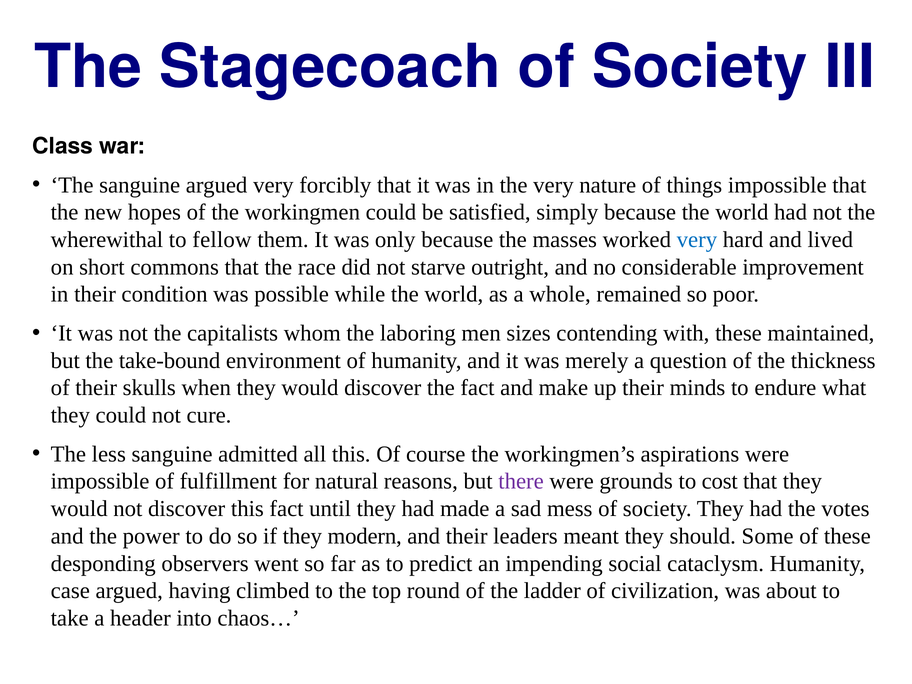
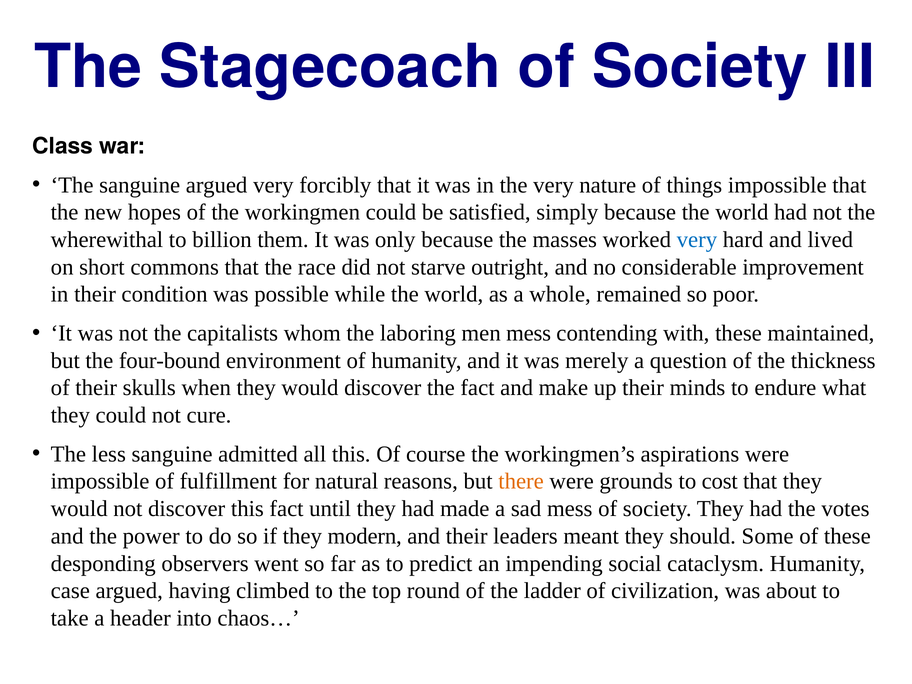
fellow: fellow -> billion
men sizes: sizes -> mess
take-bound: take-bound -> four-bound
there colour: purple -> orange
